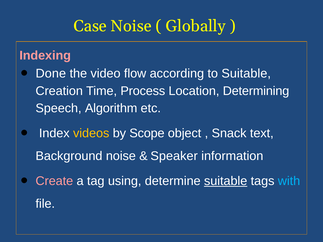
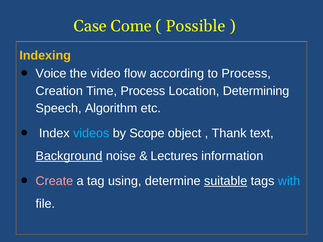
Case Noise: Noise -> Come
Globally: Globally -> Possible
Indexing colour: pink -> yellow
Done: Done -> Voice
to Suitable: Suitable -> Process
videos colour: yellow -> light blue
Snack: Snack -> Thank
Background underline: none -> present
Speaker: Speaker -> Lectures
